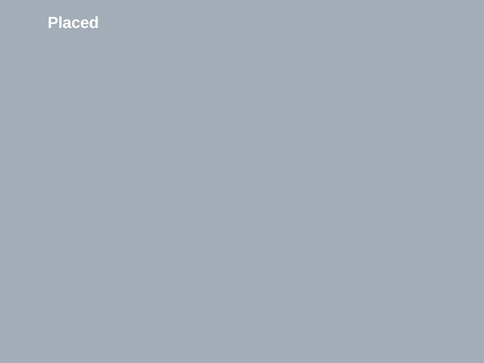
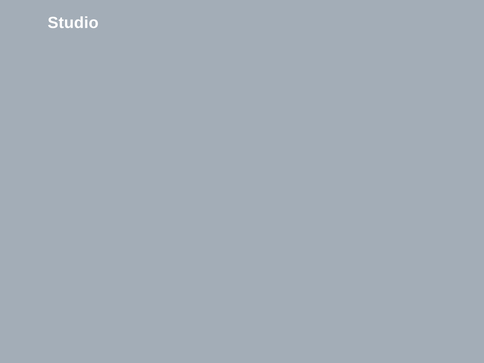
Placed: Placed -> Studio
